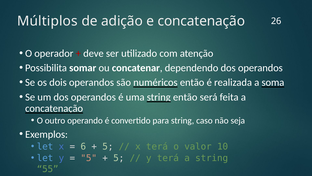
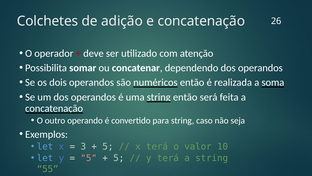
Múltiplos: Múltiplos -> Colchetes
6: 6 -> 3
